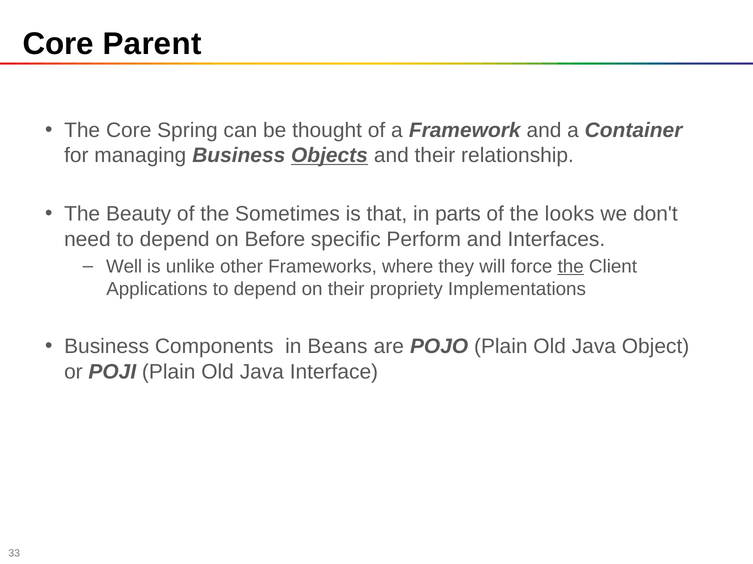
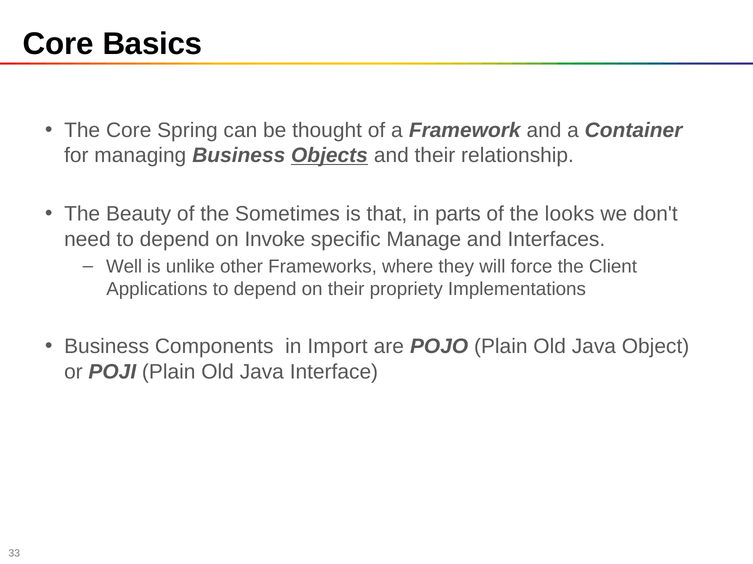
Parent: Parent -> Basics
Before: Before -> Invoke
Perform: Perform -> Manage
the at (571, 267) underline: present -> none
Beans: Beans -> Import
